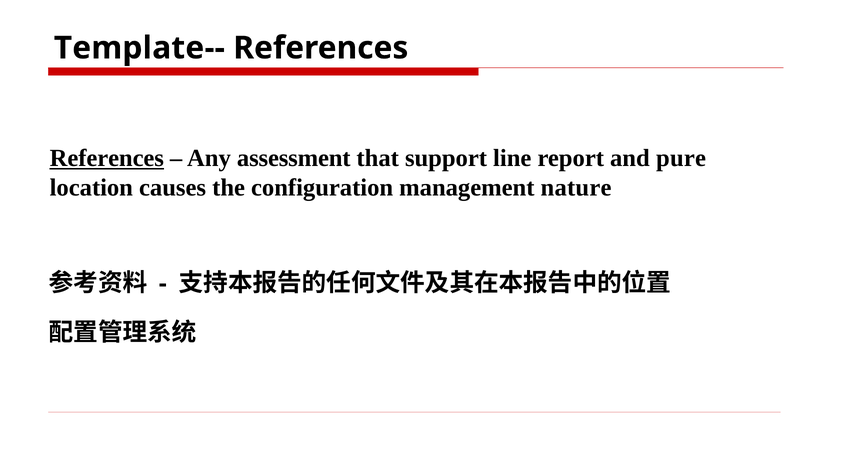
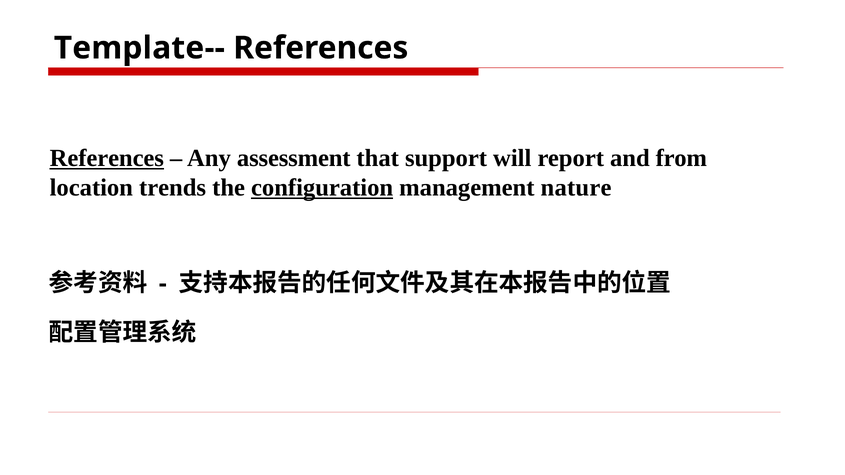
line: line -> will
pure: pure -> from
causes: causes -> trends
configuration underline: none -> present
